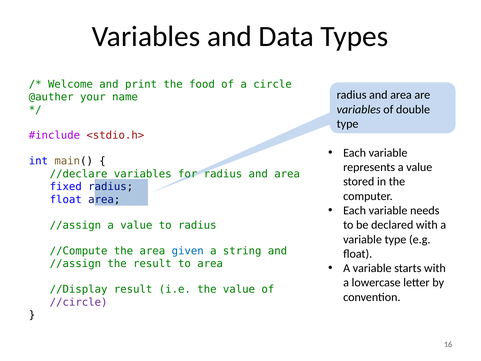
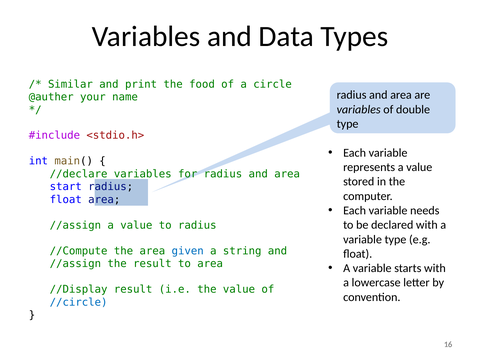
Welcome: Welcome -> Similar
fixed: fixed -> start
//circle colour: purple -> blue
